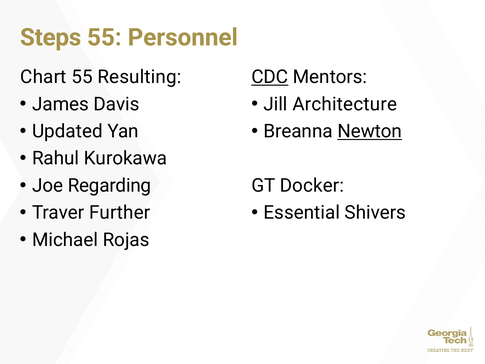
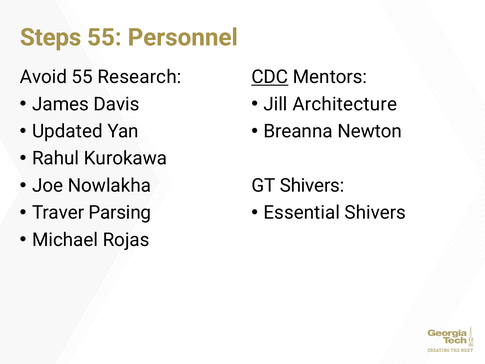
Chart: Chart -> Avoid
Resulting: Resulting -> Research
Newton underline: present -> none
Regarding: Regarding -> Nowlakha
GT Docker: Docker -> Shivers
Further: Further -> Parsing
